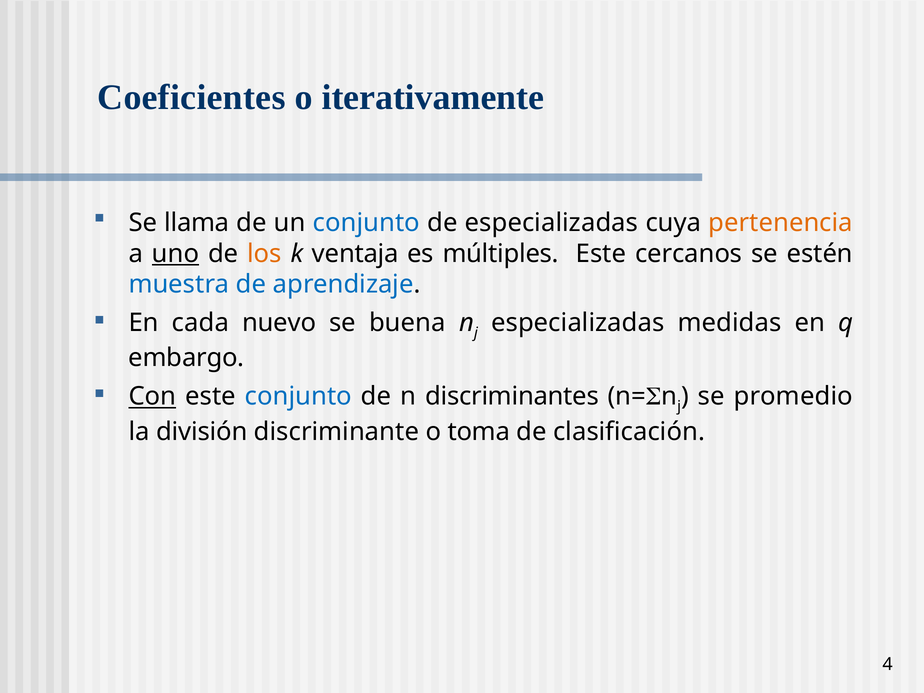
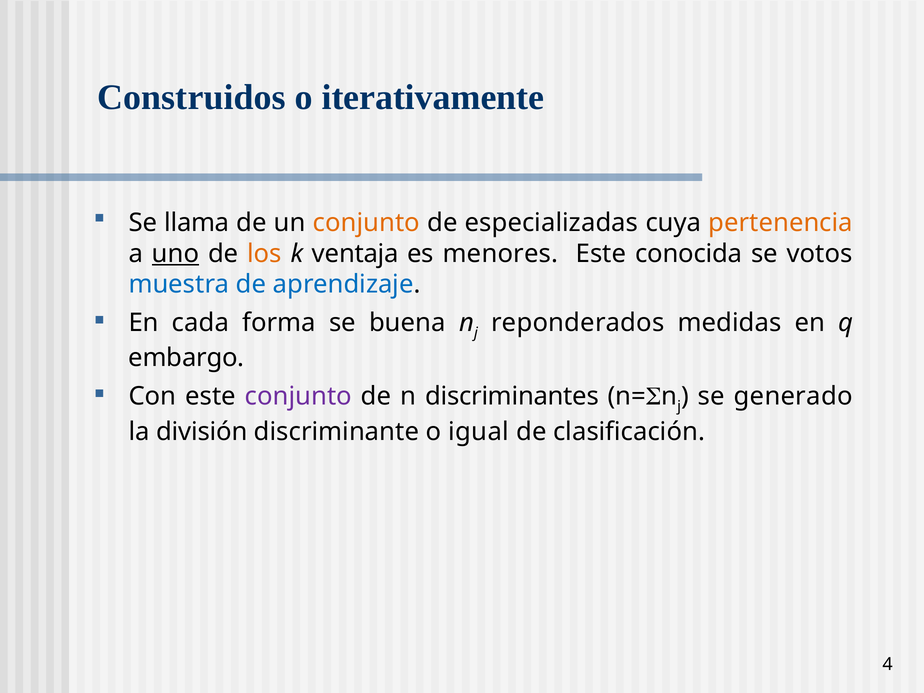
Coeficientes: Coeficientes -> Construidos
conjunto at (366, 223) colour: blue -> orange
múltiples: múltiples -> menores
cercanos: cercanos -> conocida
estén: estén -> votos
nuevo: nuevo -> forma
especializadas at (578, 323): especializadas -> reponderados
Con underline: present -> none
conjunto at (298, 397) colour: blue -> purple
promedio: promedio -> generado
toma: toma -> igual
